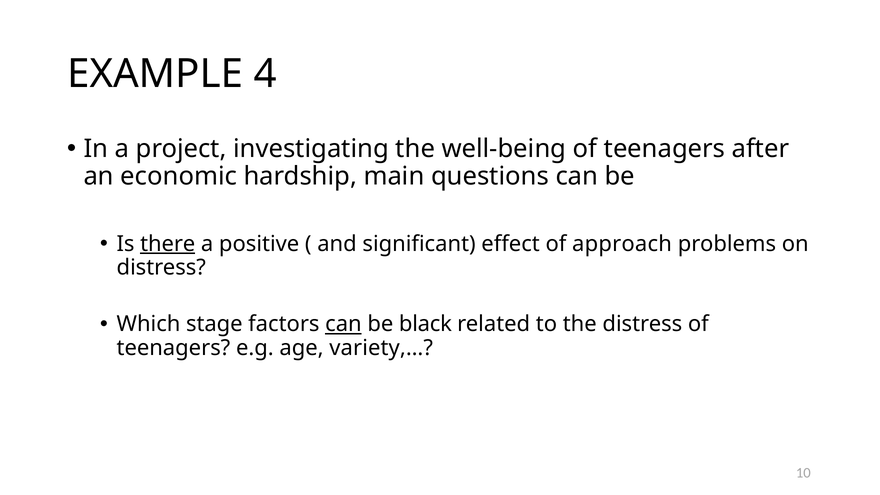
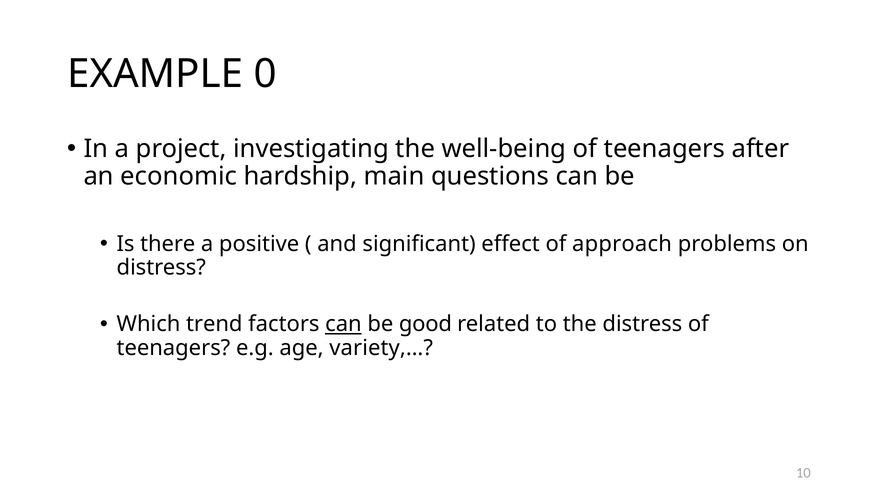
4: 4 -> 0
there underline: present -> none
stage: stage -> trend
black: black -> good
